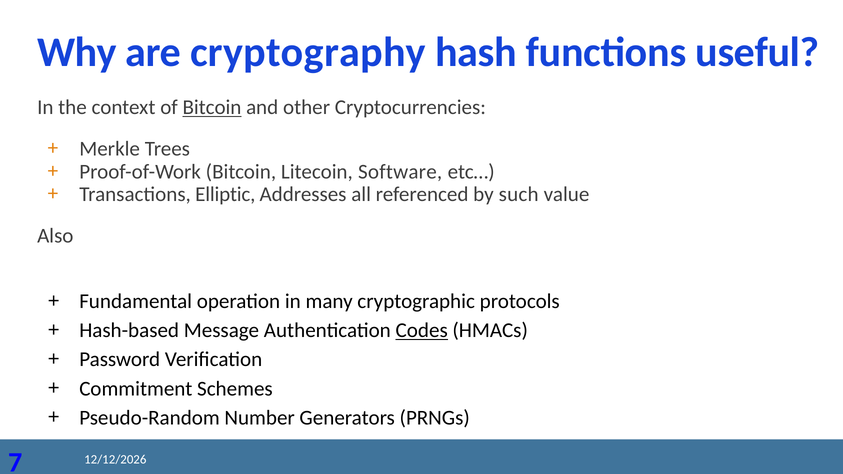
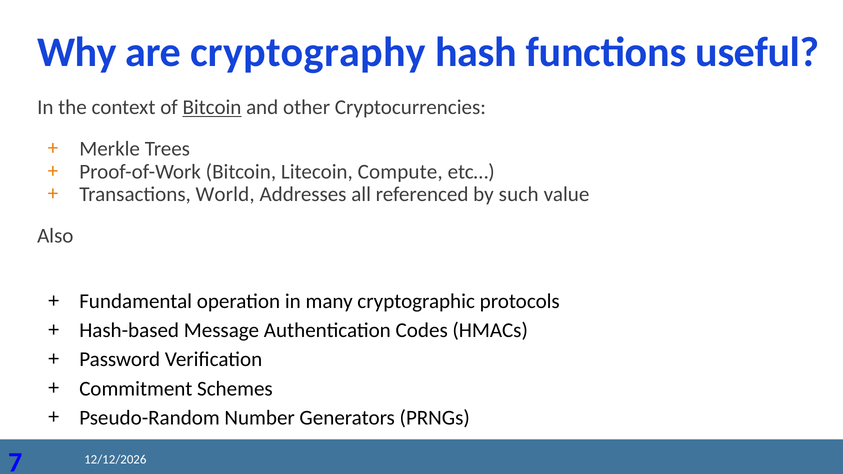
Software: Software -> Compute
Elliptic: Elliptic -> World
Codes underline: present -> none
